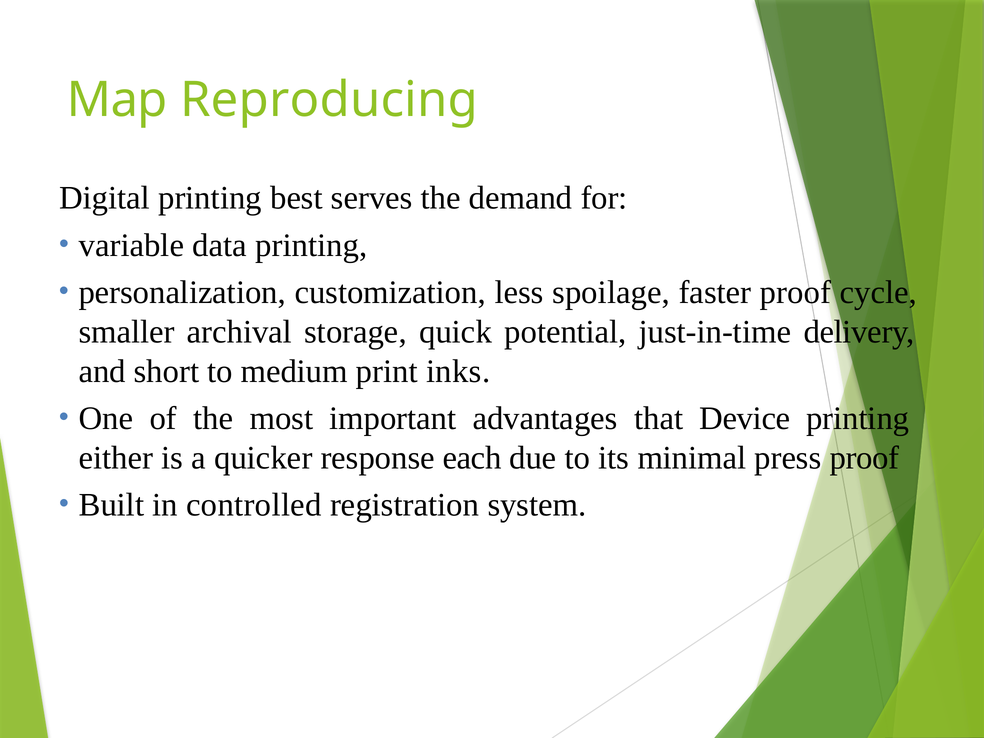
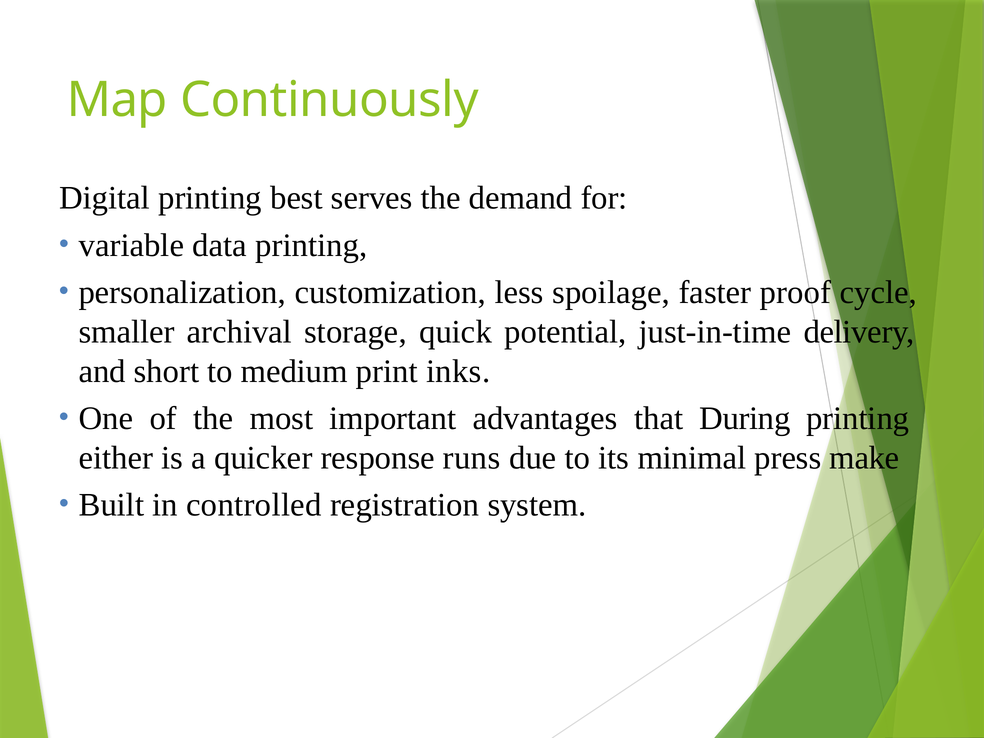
Reproducing: Reproducing -> Continuously
Device: Device -> During
each: each -> runs
press proof: proof -> make
